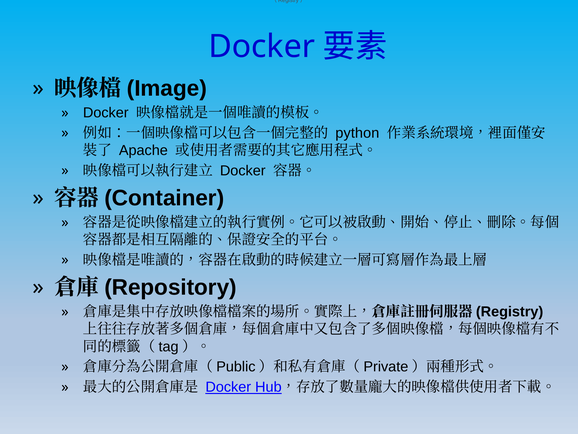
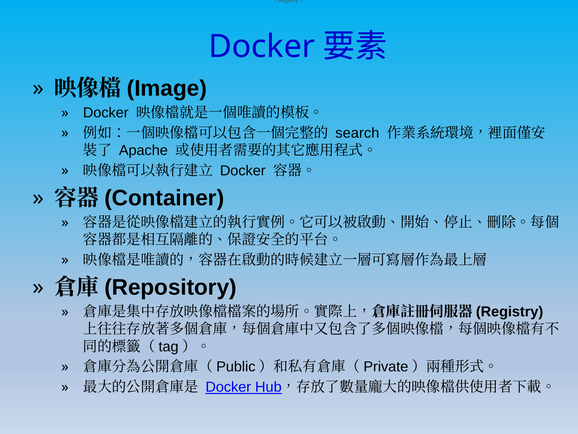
python: python -> search
